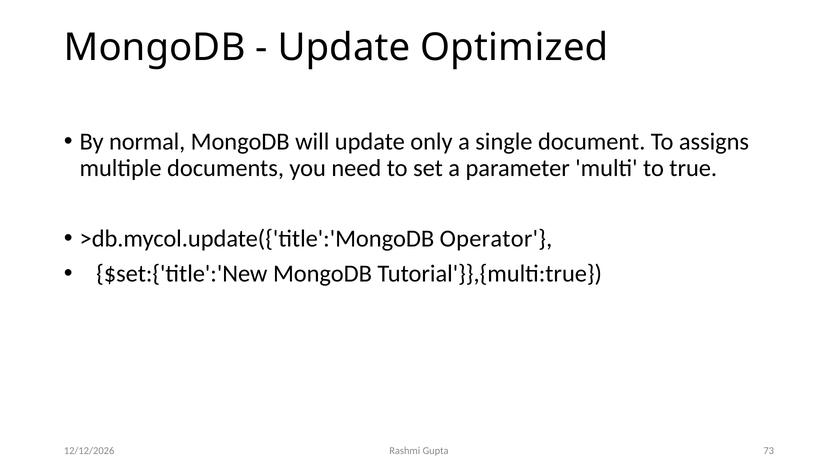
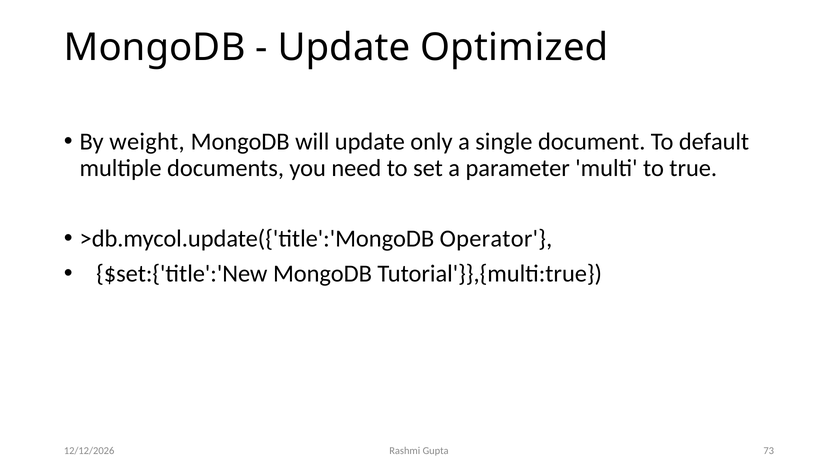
normal: normal -> weight
assigns: assigns -> default
